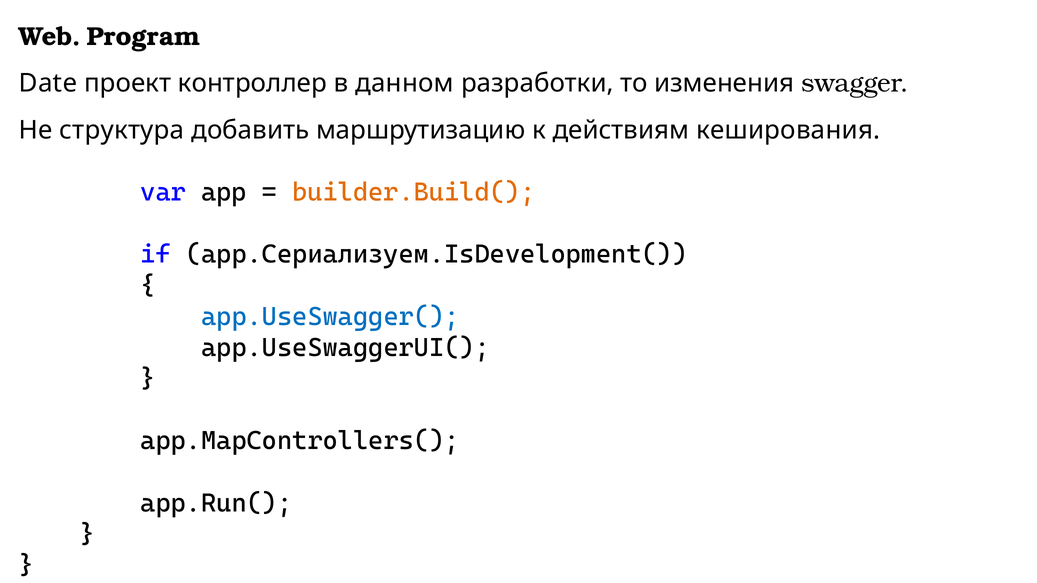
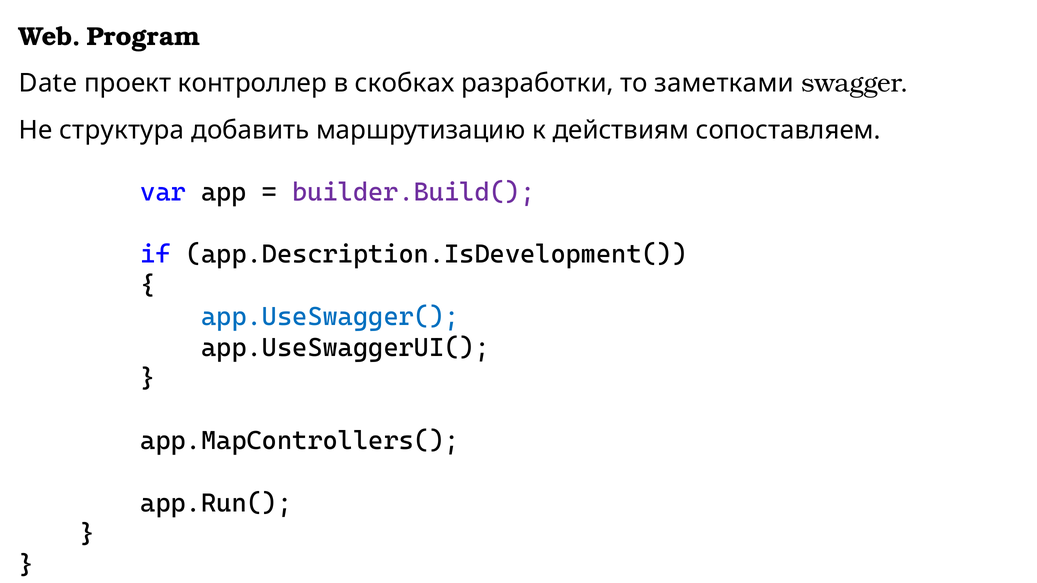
данном: данном -> скобках
изменения: изменения -> заметками
кеширования: кеширования -> сопоставляем
builder.Build( colour: orange -> purple
app.Сериализуем.IsDevelopment(: app.Сериализуем.IsDevelopment( -> app.Description.IsDevelopment(
